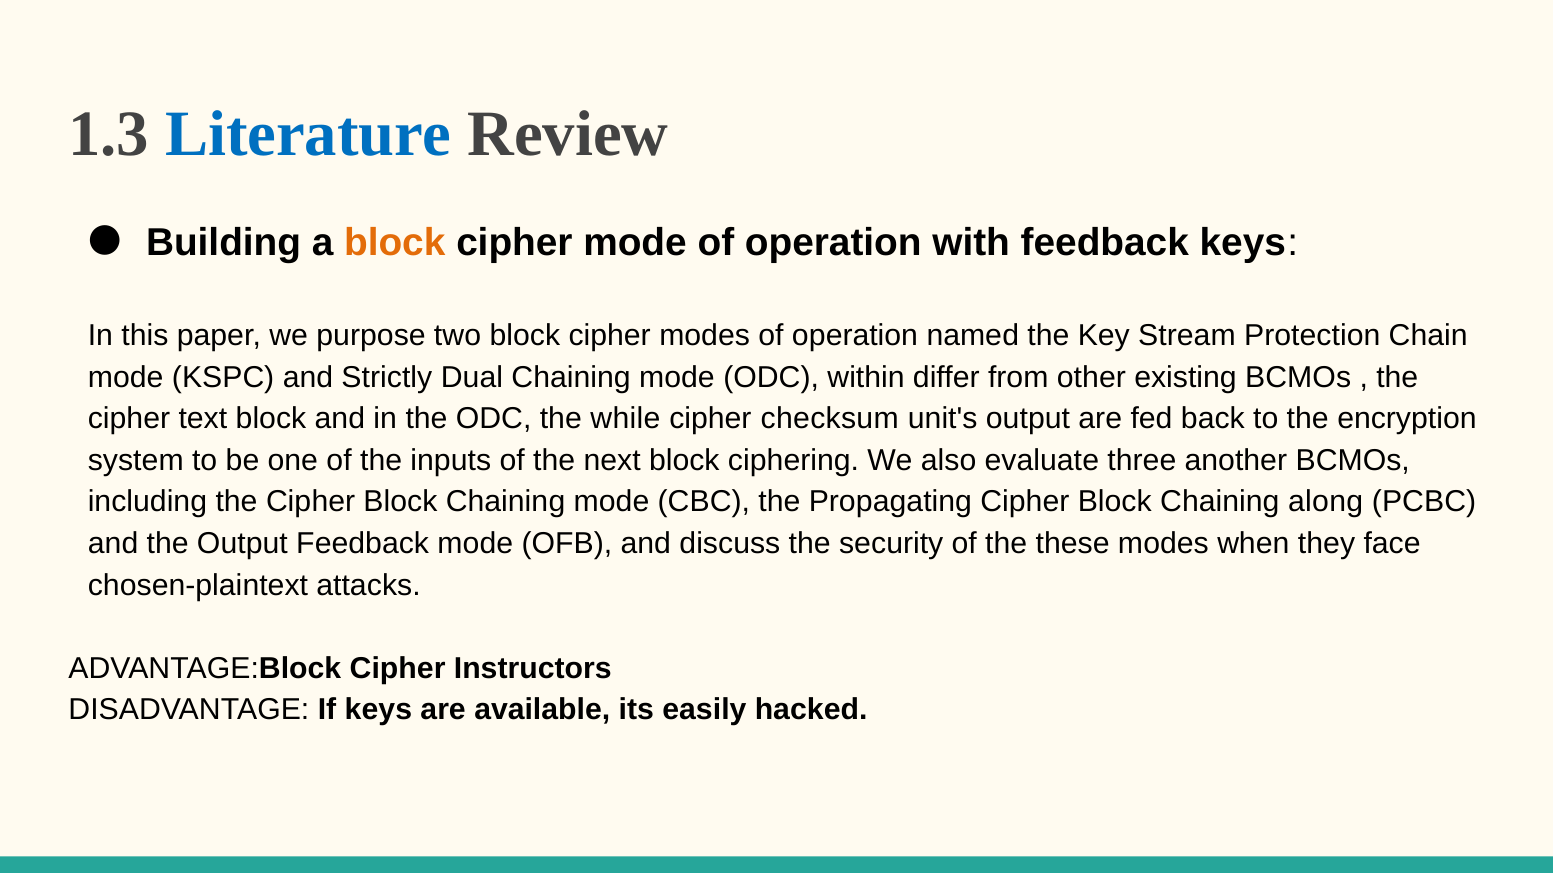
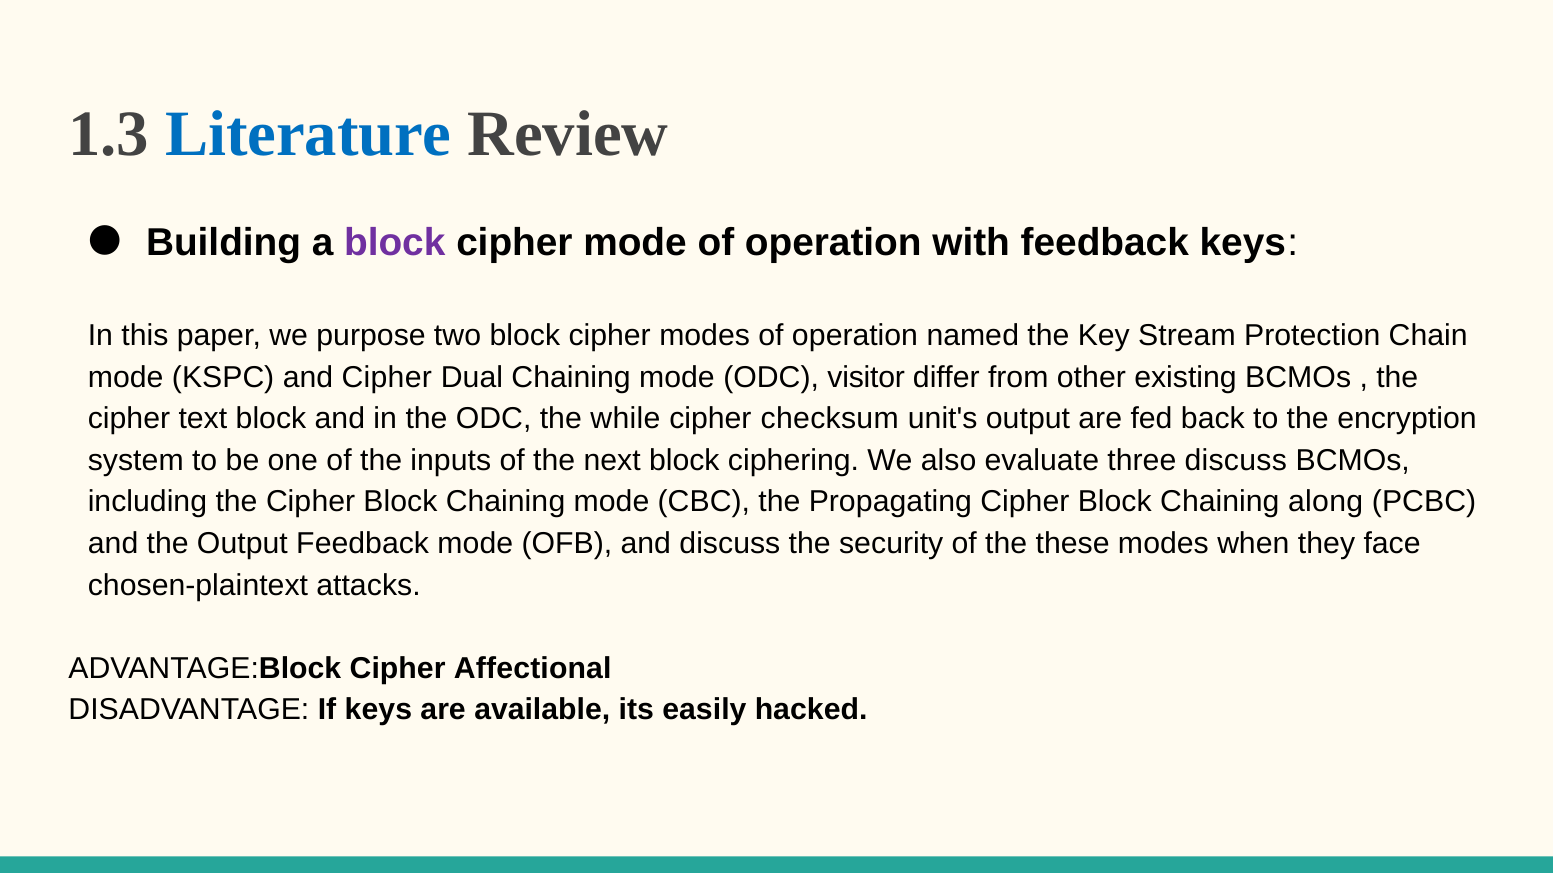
block at (395, 243) colour: orange -> purple
and Strictly: Strictly -> Cipher
within: within -> visitor
three another: another -> discuss
Instructors: Instructors -> Affectional
